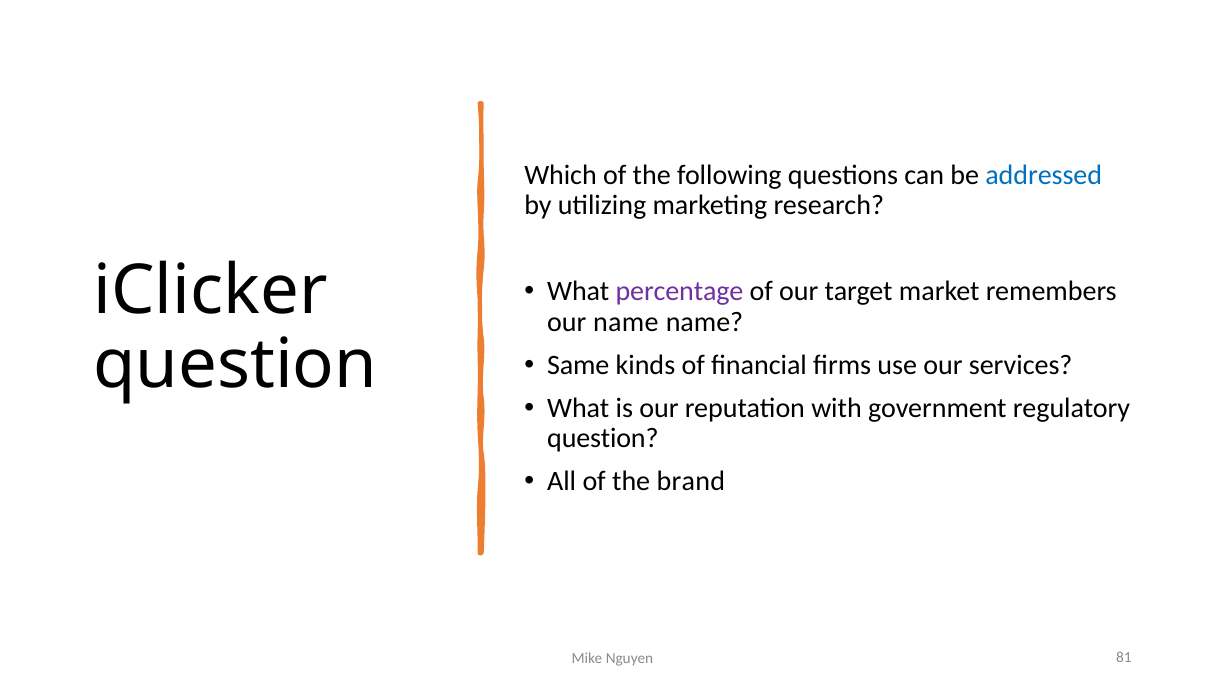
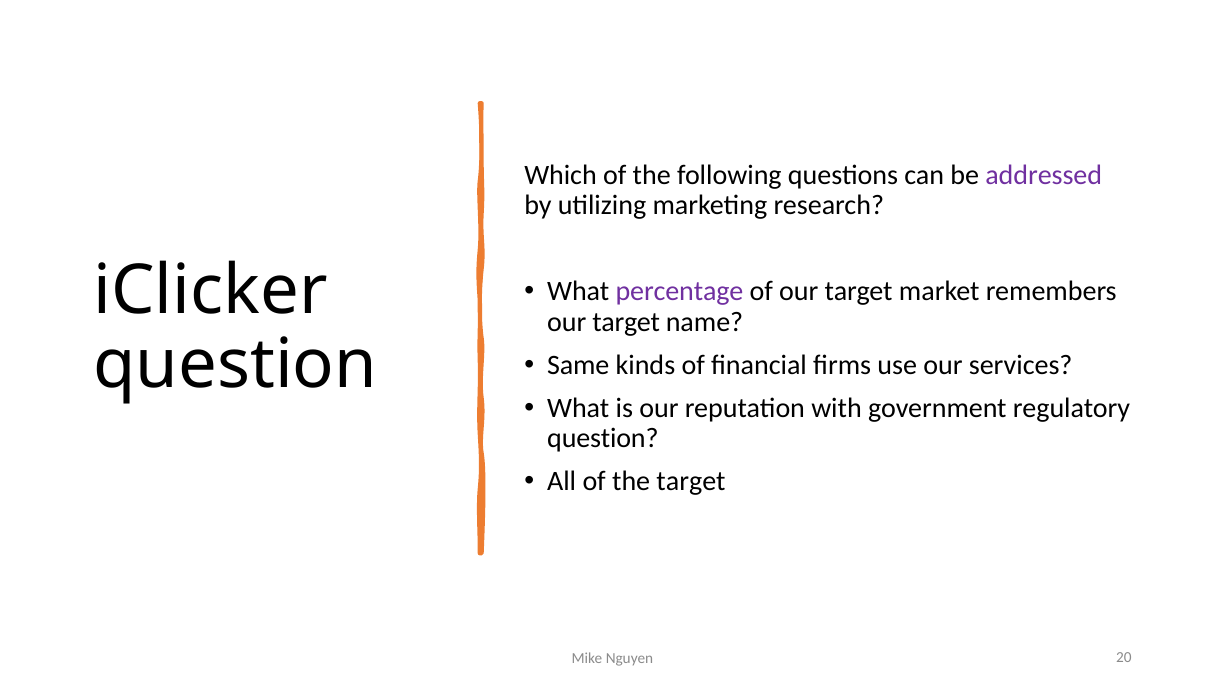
addressed colour: blue -> purple
name at (626, 322): name -> target
the brand: brand -> target
81: 81 -> 20
